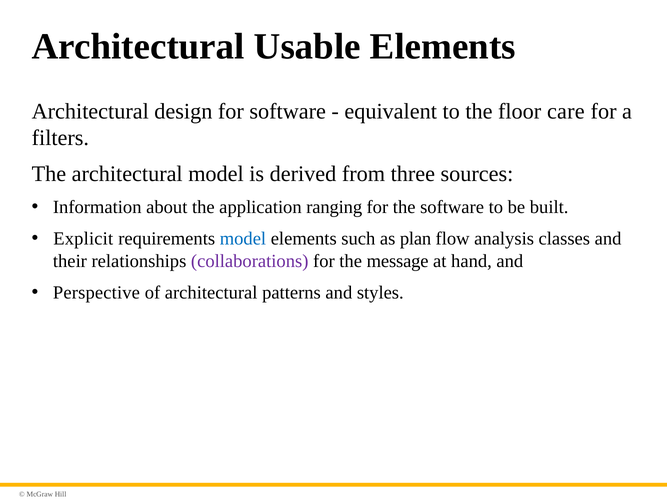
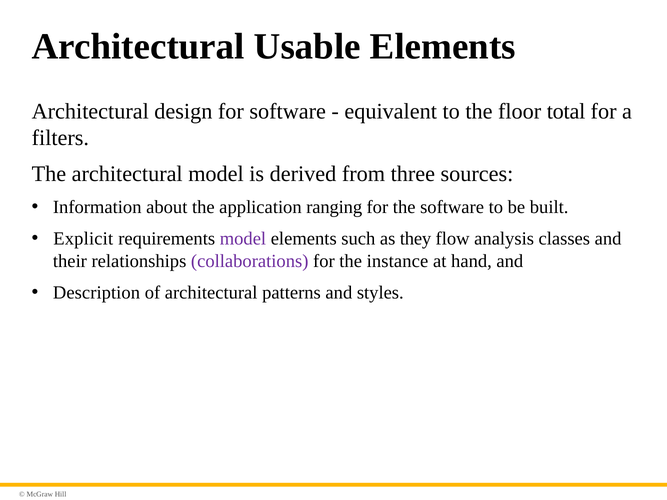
care: care -> total
model at (243, 239) colour: blue -> purple
plan: plan -> they
message: message -> instance
Perspective: Perspective -> Description
